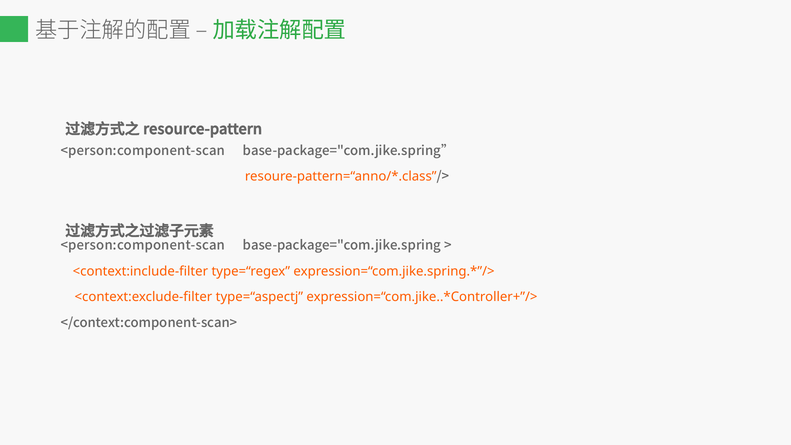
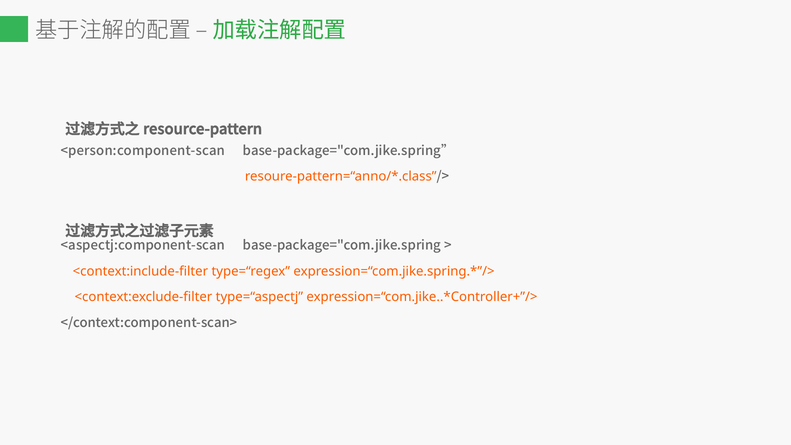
<person:component-scan at (143, 245): <person:component-scan -> <aspectj:component-scan
